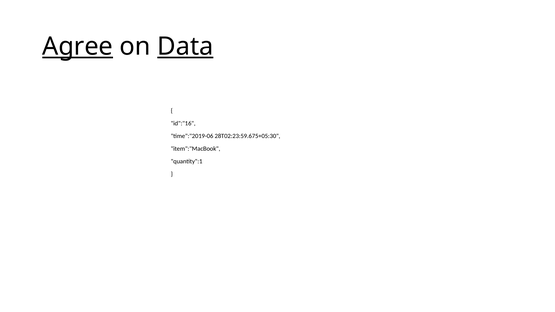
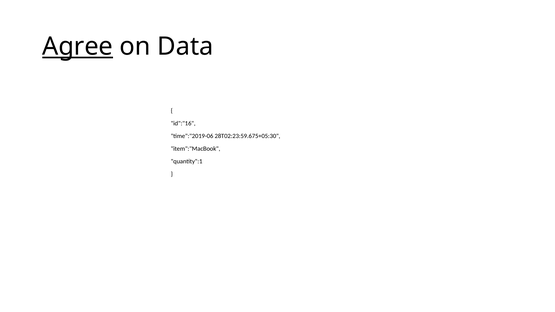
Data underline: present -> none
